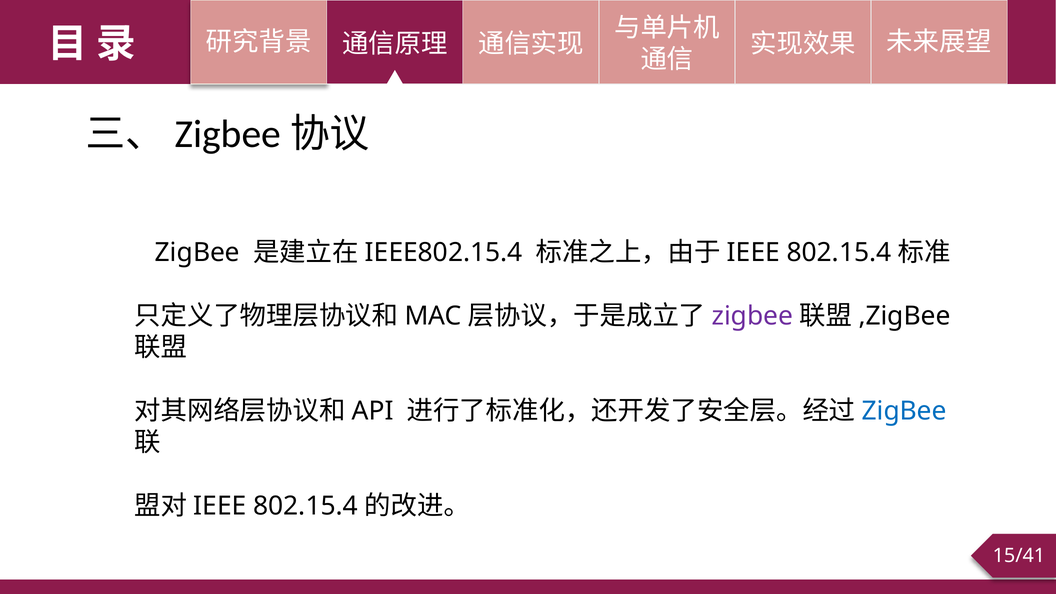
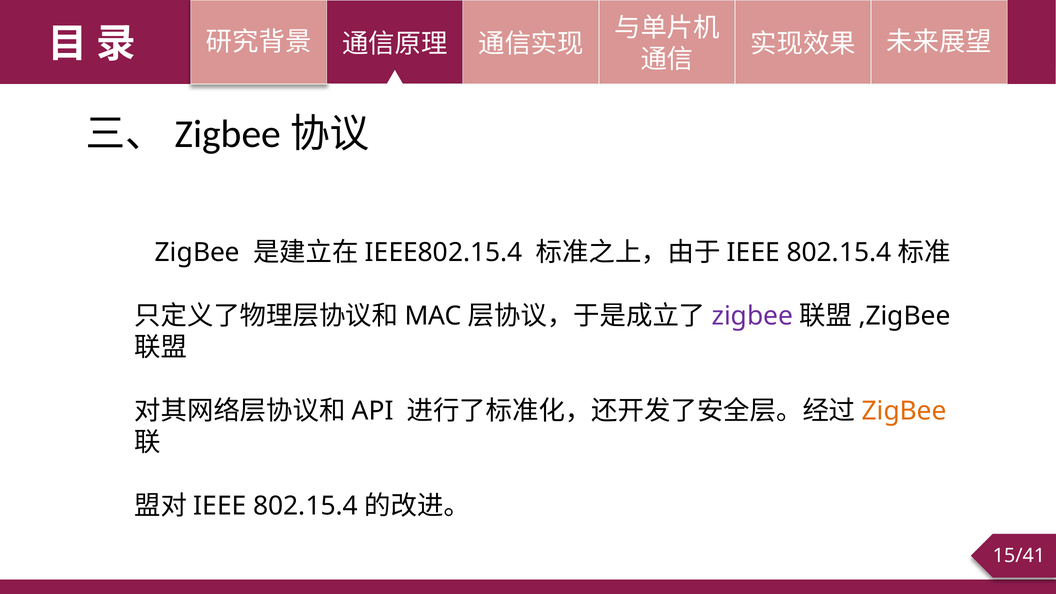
ZigBee at (904, 411) colour: blue -> orange
